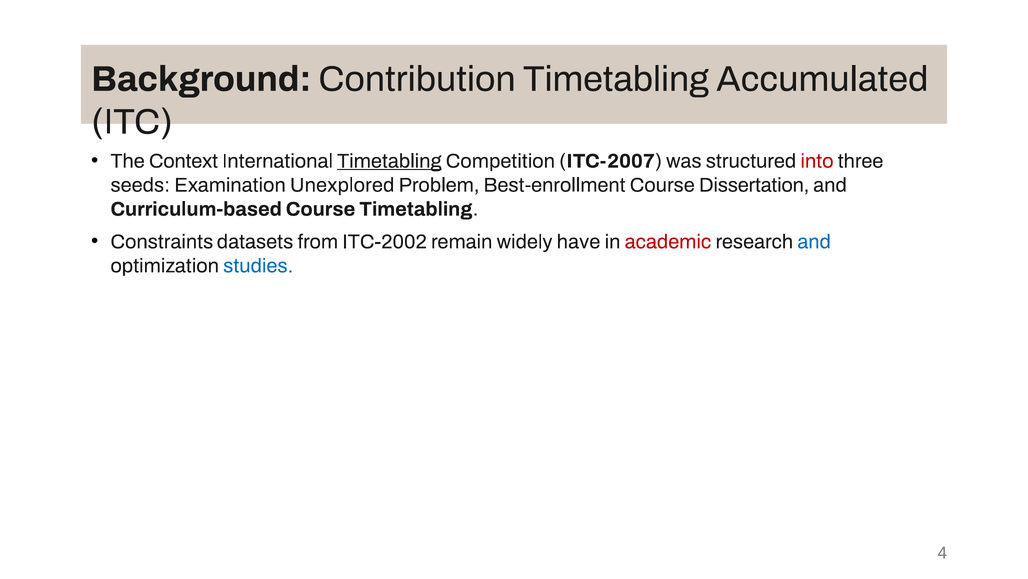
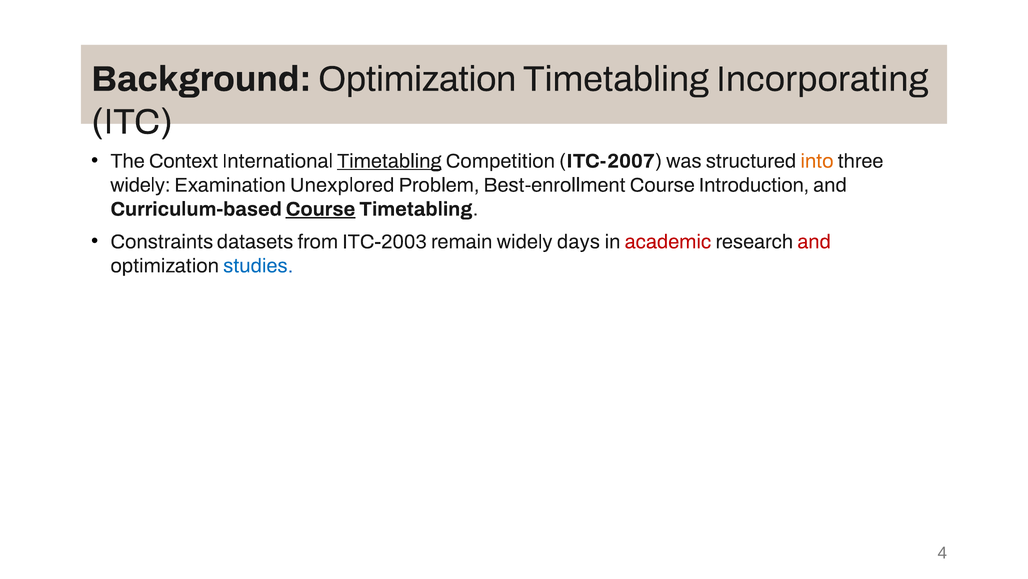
Background Contribution: Contribution -> Optimization
Accumulated: Accumulated -> Incorporating
into colour: red -> orange
seeds at (140, 185): seeds -> widely
Dissertation: Dissertation -> Introduction
Course at (320, 209) underline: none -> present
ITC-2002: ITC-2002 -> ITC-2003
have: have -> days
and at (814, 241) colour: blue -> red
